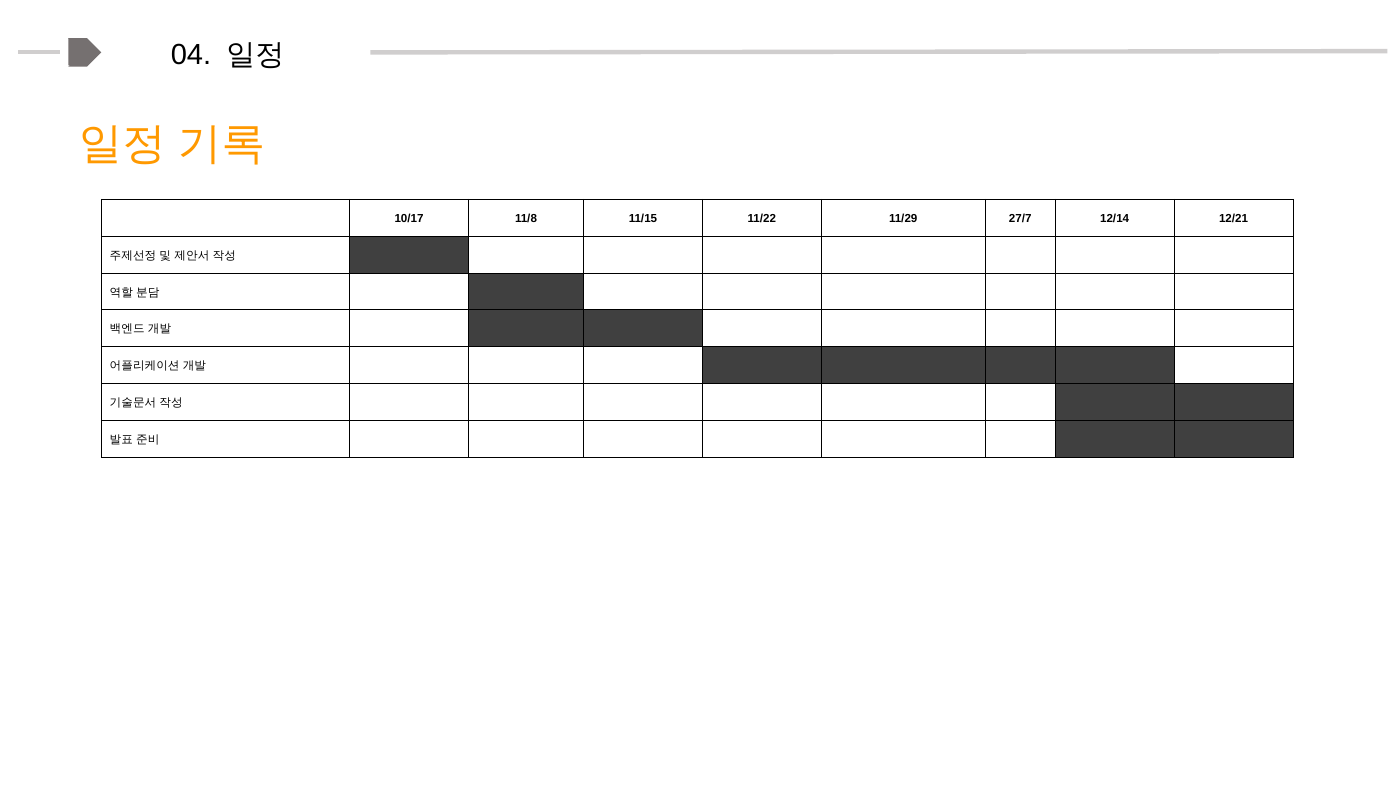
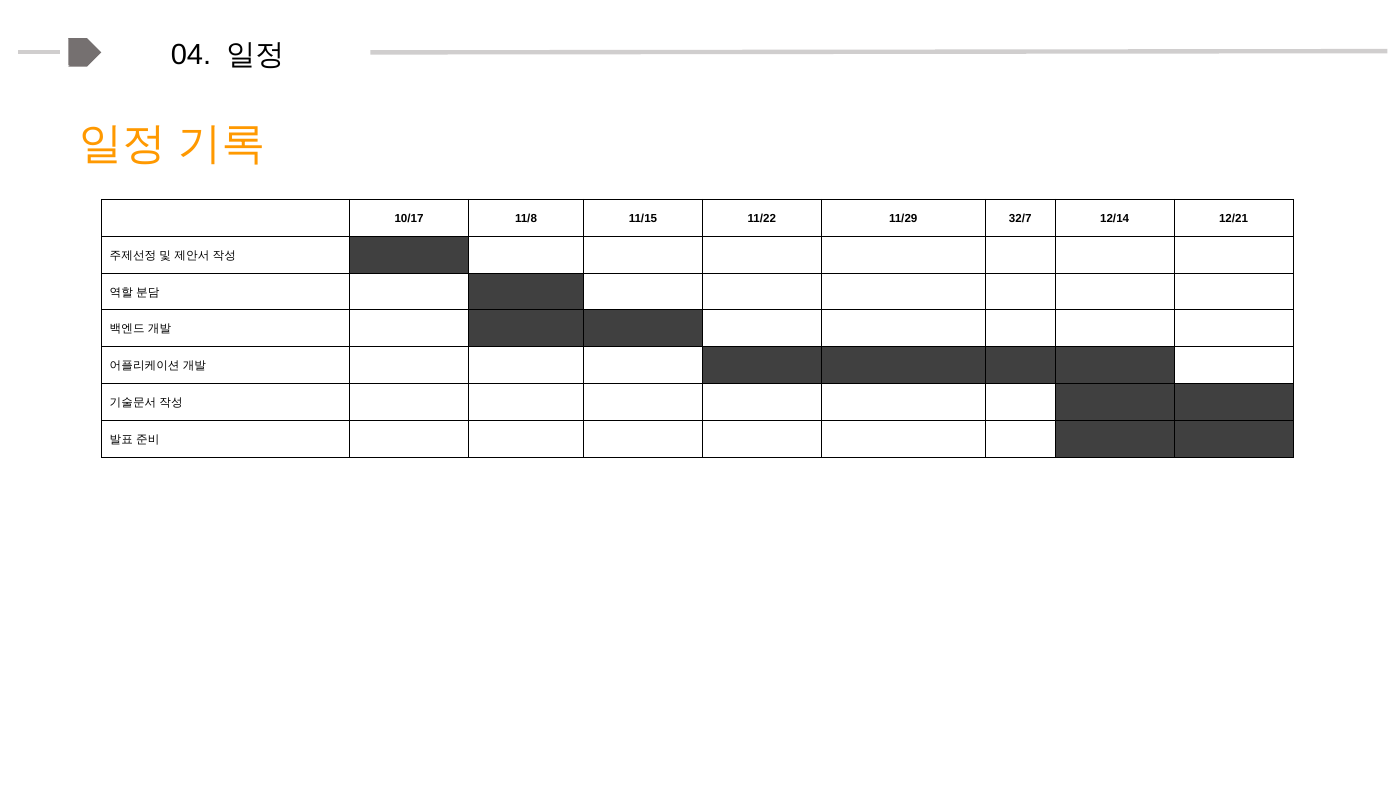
27/7: 27/7 -> 32/7
